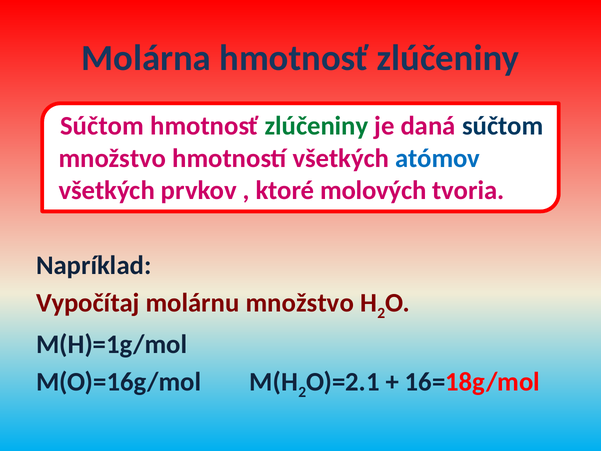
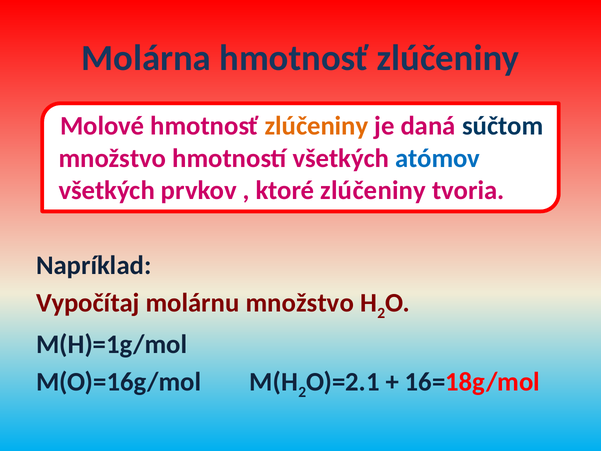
Súčtom at (102, 126): Súčtom -> Molové
zlúčeniny at (316, 126) colour: green -> orange
ktoré molových: molových -> zlúčeniny
